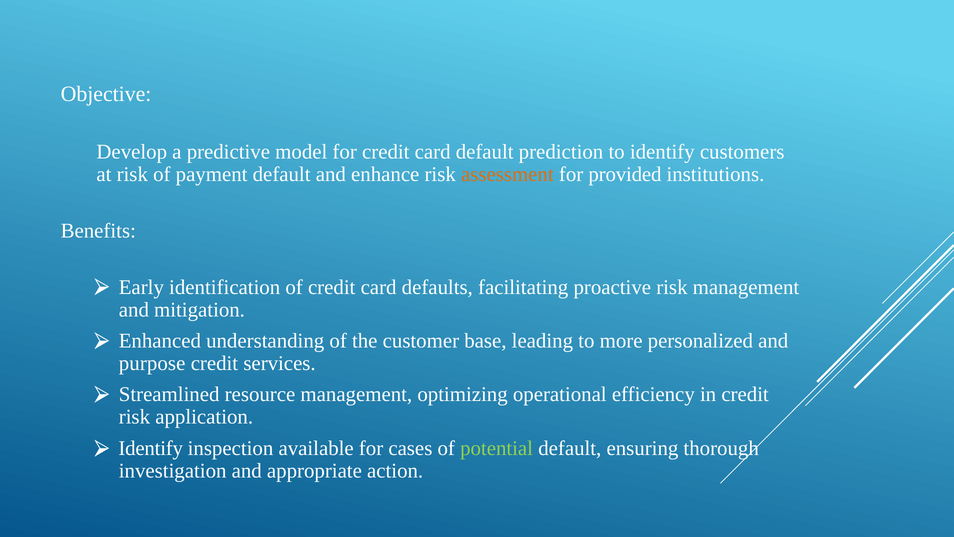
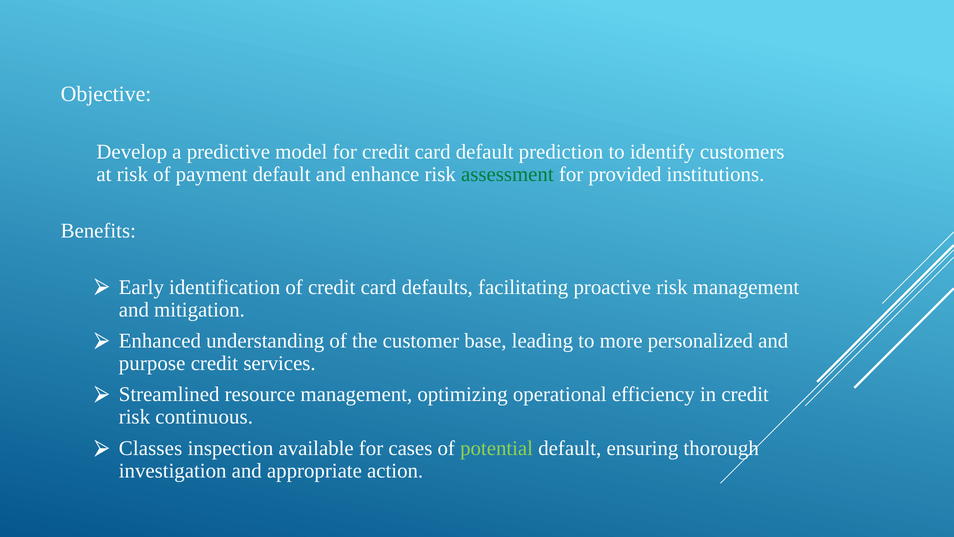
assessment colour: orange -> green
application: application -> continuous
Identify at (151, 448): Identify -> Classes
